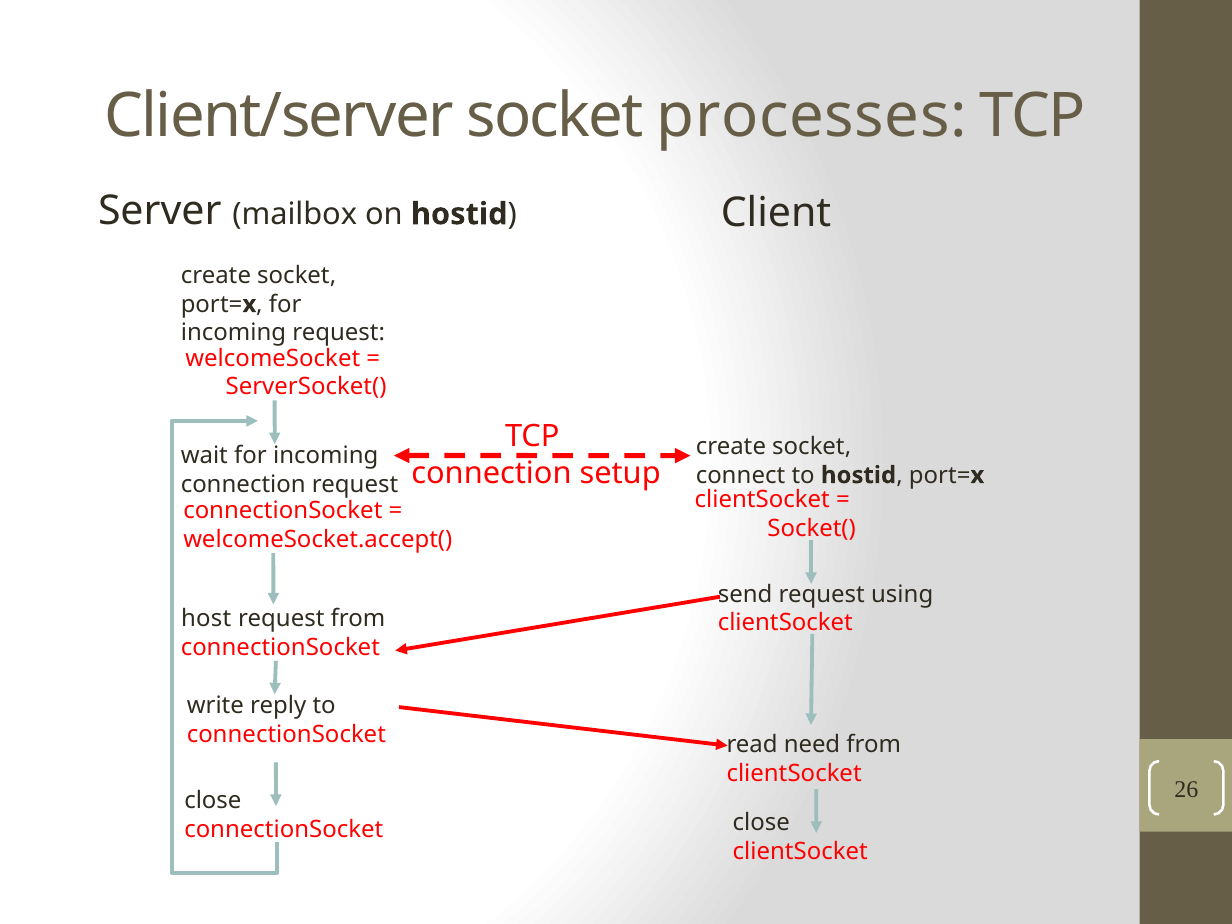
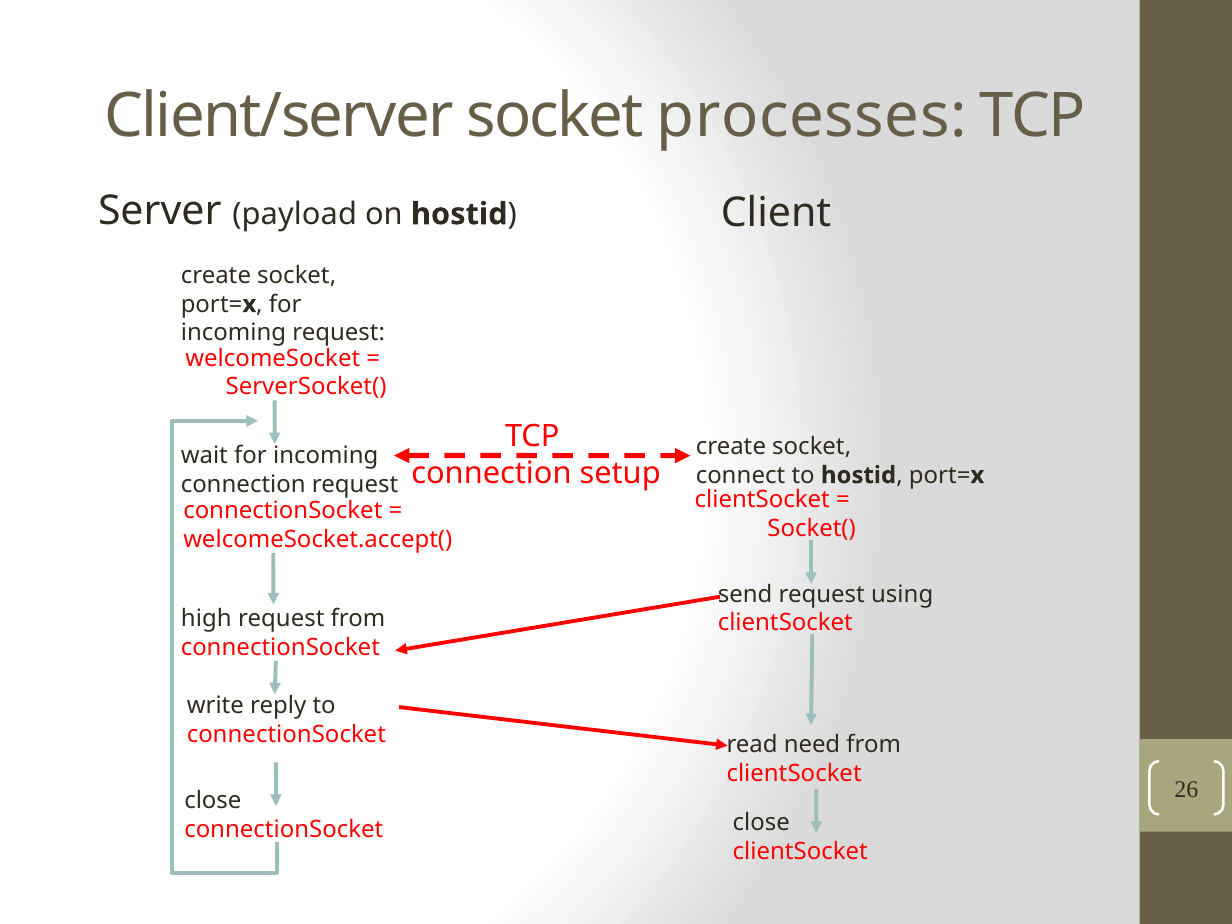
mailbox: mailbox -> payload
host: host -> high
